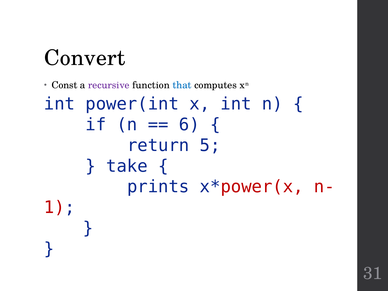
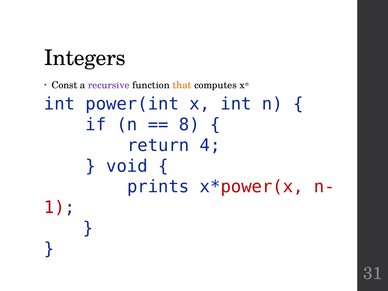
Convert: Convert -> Integers
that colour: blue -> orange
6: 6 -> 8
5: 5 -> 4
take: take -> void
